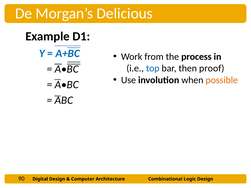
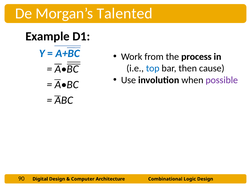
Delicious: Delicious -> Talented
proof: proof -> cause
possible colour: orange -> purple
